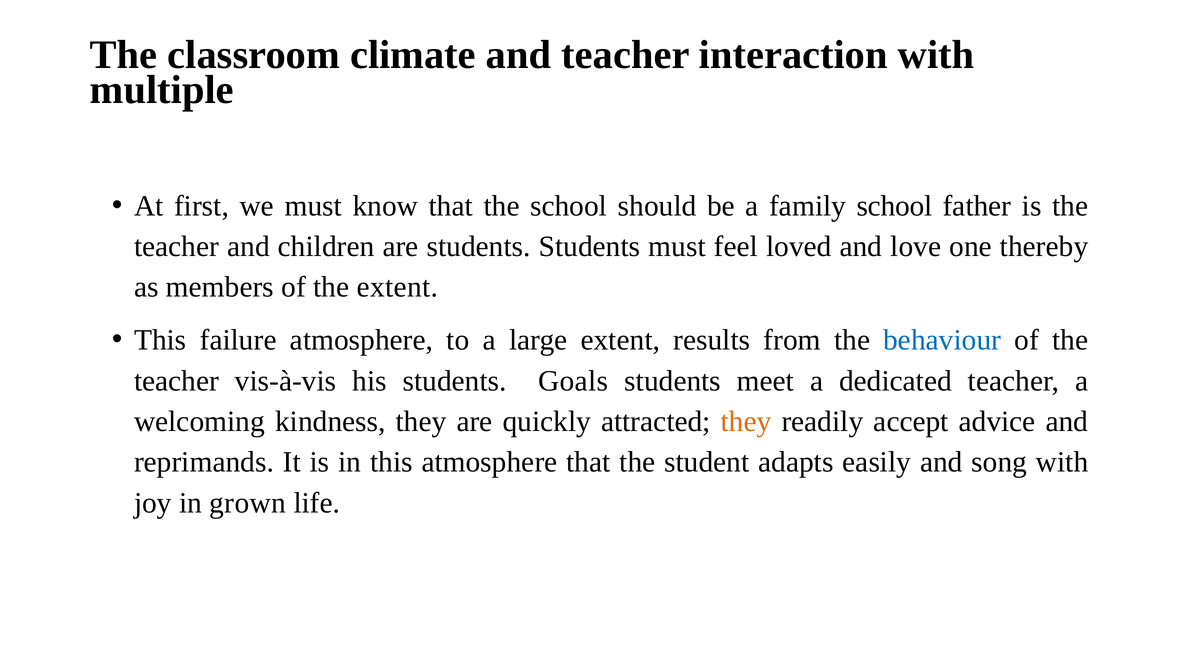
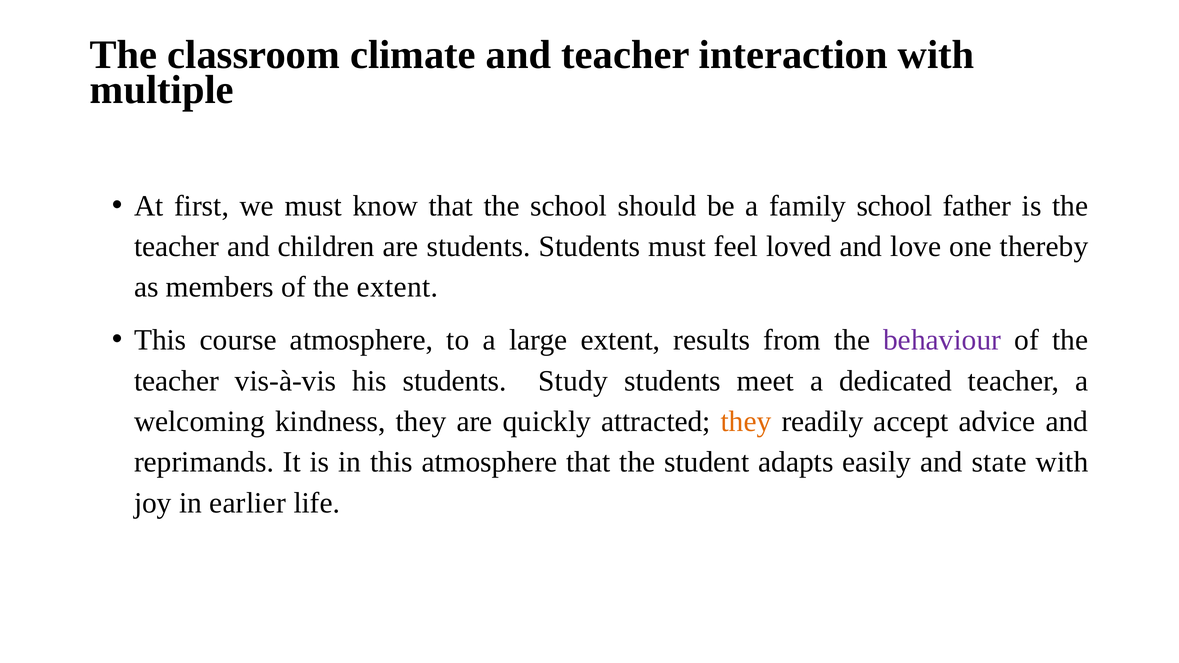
failure: failure -> course
behaviour colour: blue -> purple
Goals: Goals -> Study
song: song -> state
grown: grown -> earlier
